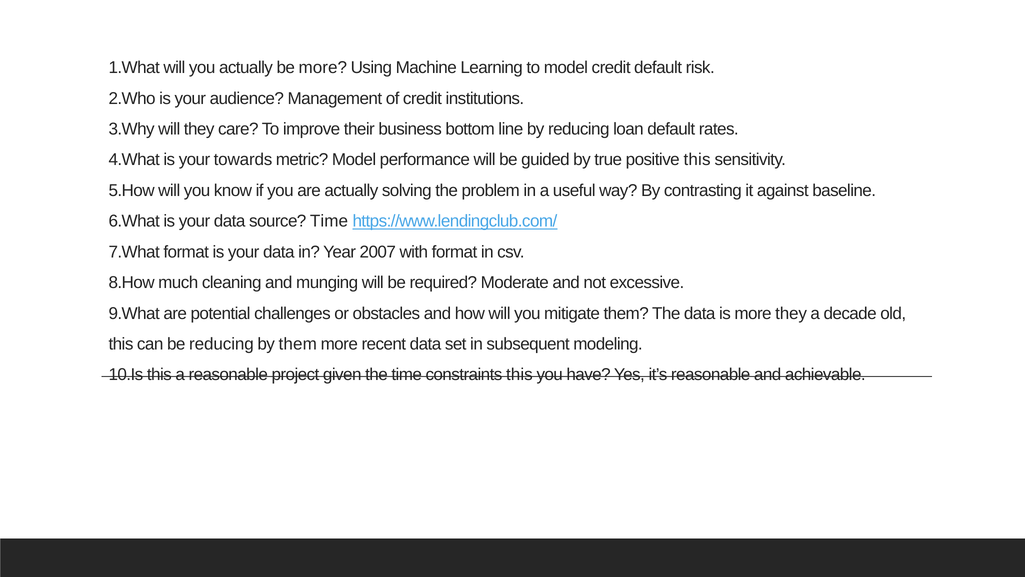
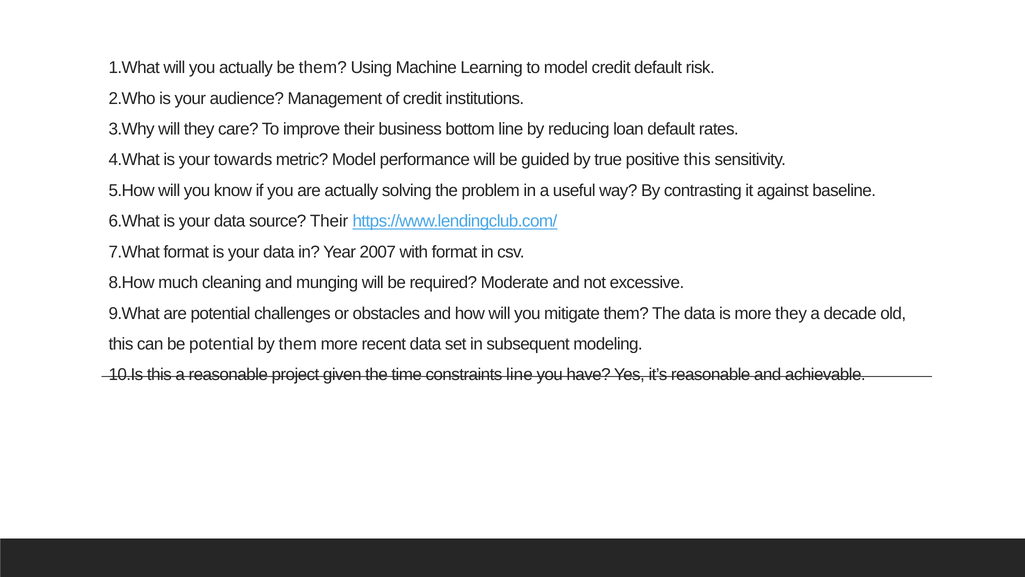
be more: more -> them
source Time: Time -> Their
be reducing: reducing -> potential
constraints this: this -> line
